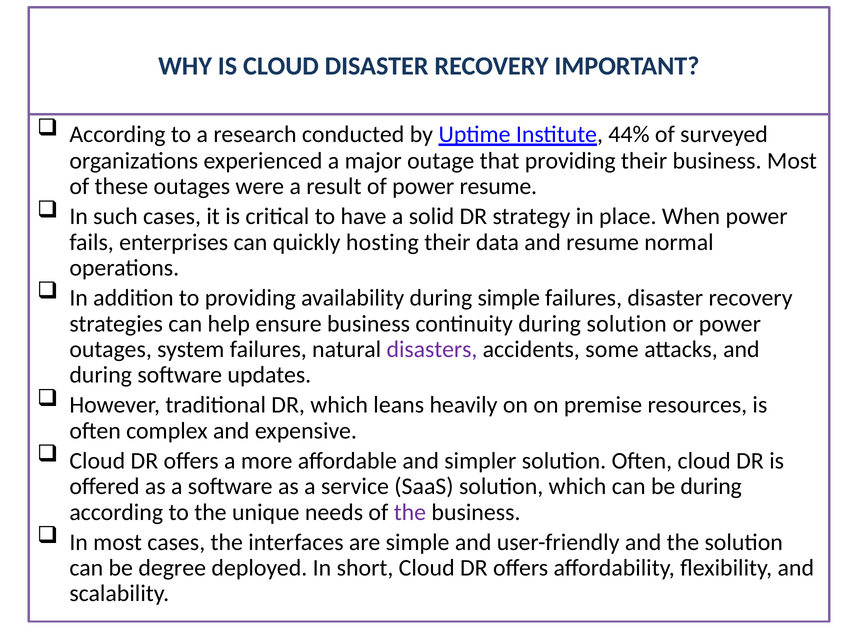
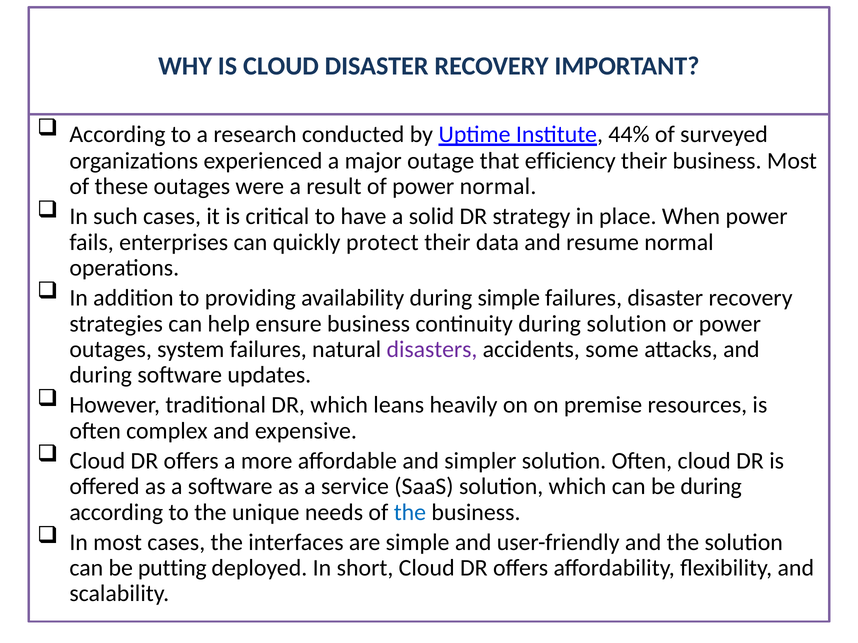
that providing: providing -> efficiency
power resume: resume -> normal
hosting: hosting -> protect
the at (410, 513) colour: purple -> blue
degree: degree -> putting
